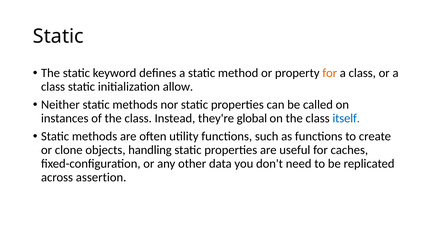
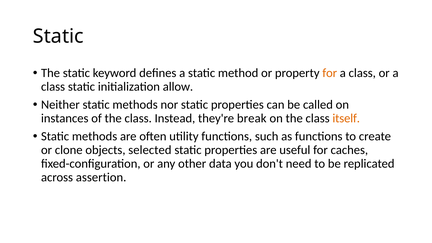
global: global -> break
itself colour: blue -> orange
handling: handling -> selected
